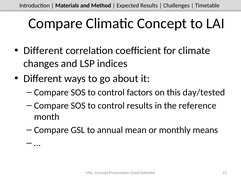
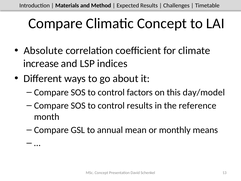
Different at (43, 51): Different -> Absolute
changes: changes -> increase
day/tested: day/tested -> day/model
